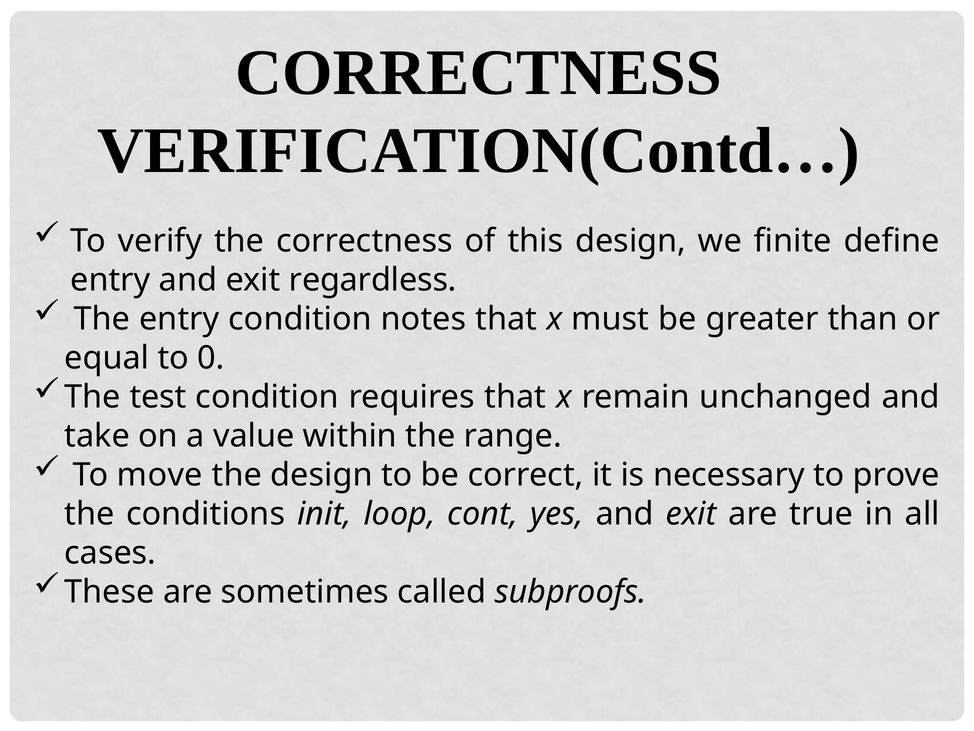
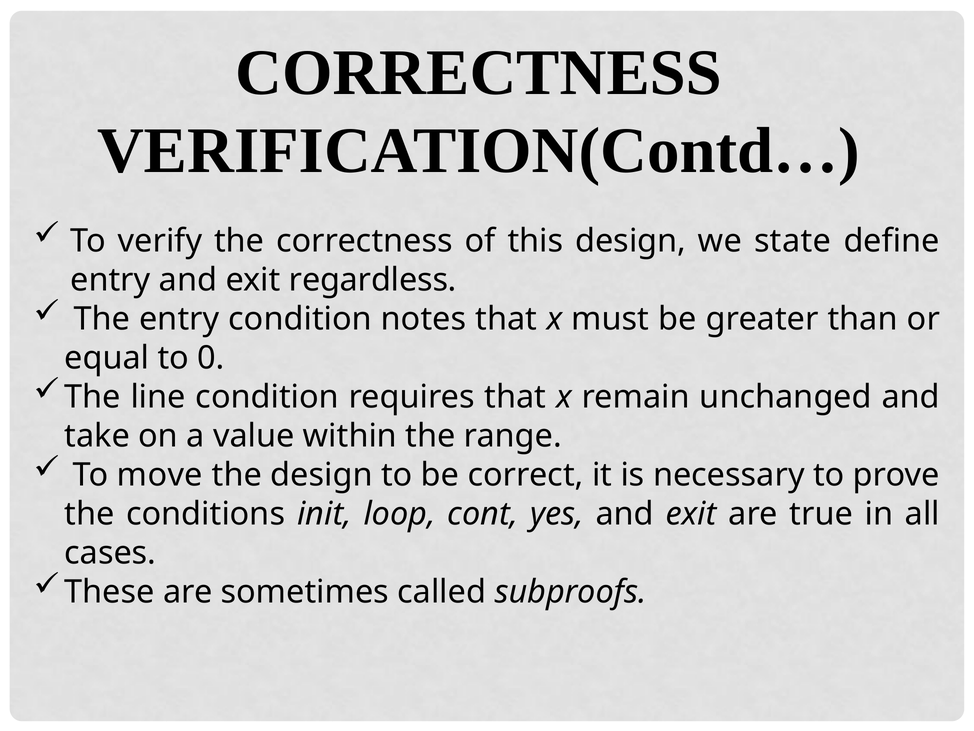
finite: finite -> state
test: test -> line
